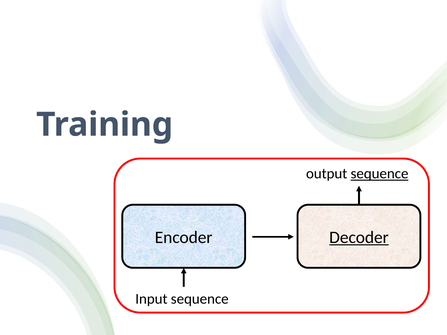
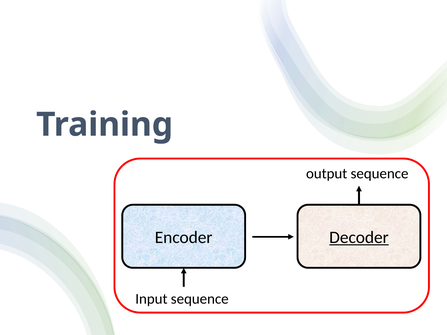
sequence at (380, 174) underline: present -> none
